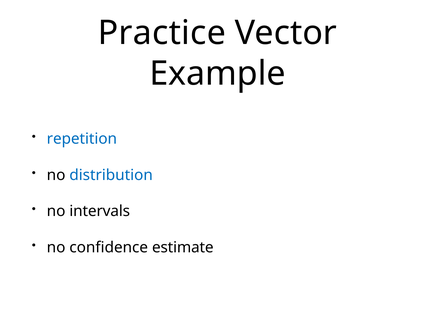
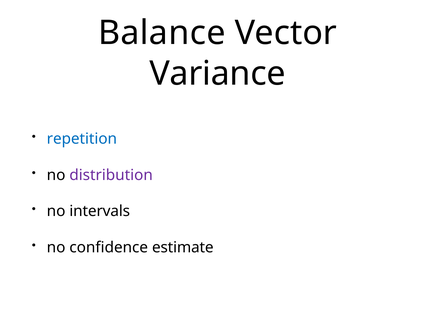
Practice: Practice -> Balance
Example: Example -> Variance
distribution colour: blue -> purple
